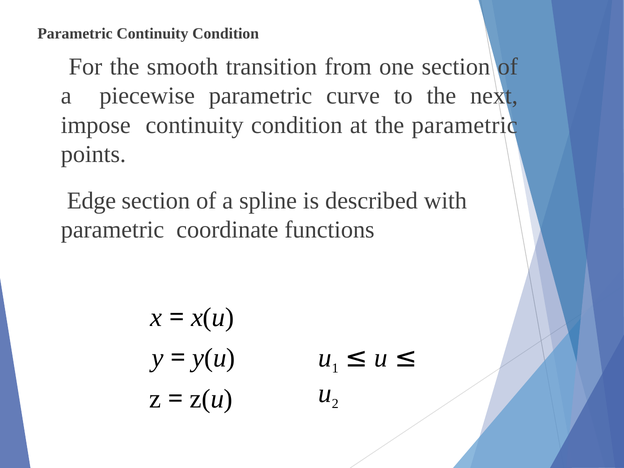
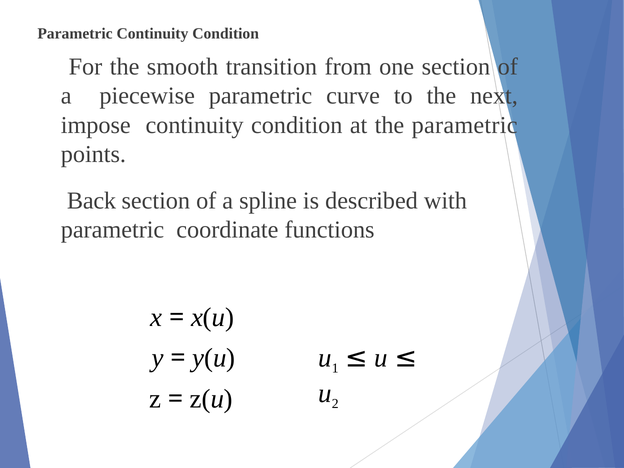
Edge: Edge -> Back
